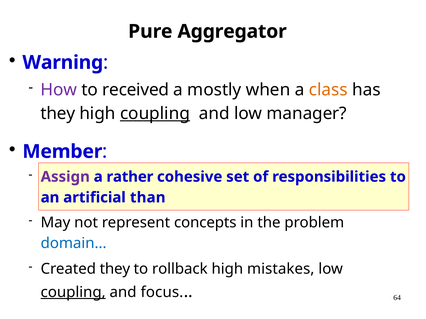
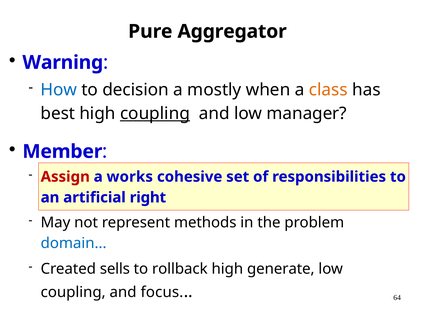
How colour: purple -> blue
received: received -> decision
they at (58, 114): they -> best
Assign colour: purple -> red
rather: rather -> works
than: than -> right
concepts: concepts -> methods
Created they: they -> sells
mistakes: mistakes -> generate
coupling at (73, 293) underline: present -> none
